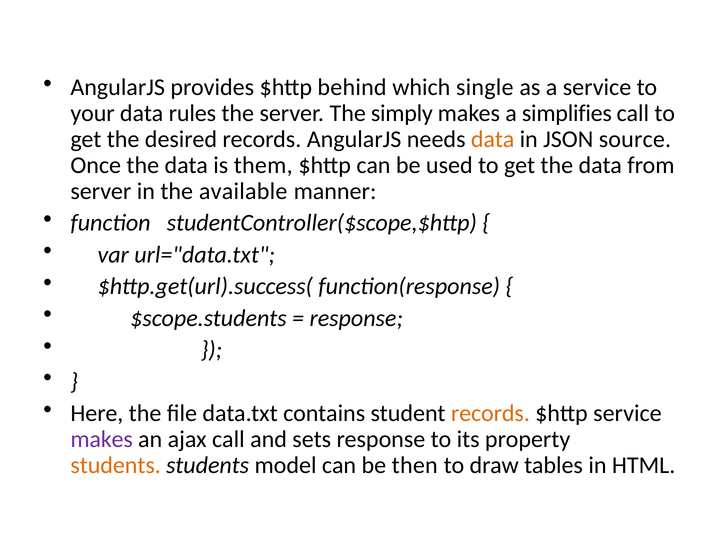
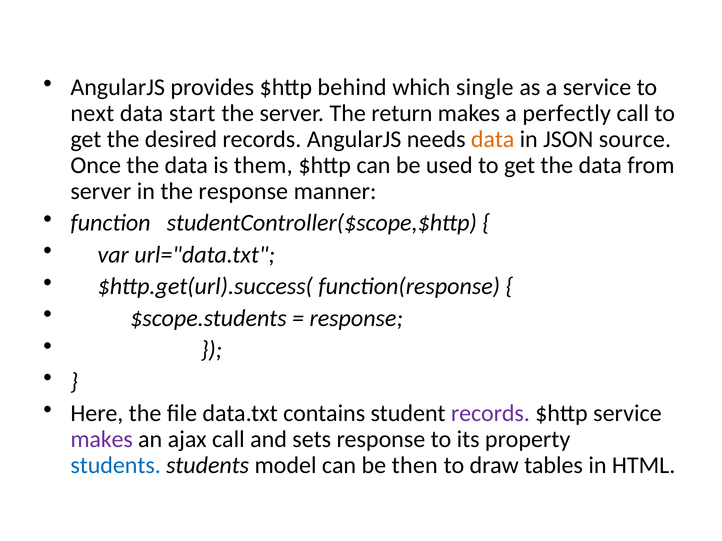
your: your -> next
rules: rules -> start
simply: simply -> return
simplifies: simplifies -> perfectly
the available: available -> response
records at (490, 414) colour: orange -> purple
students at (116, 466) colour: orange -> blue
